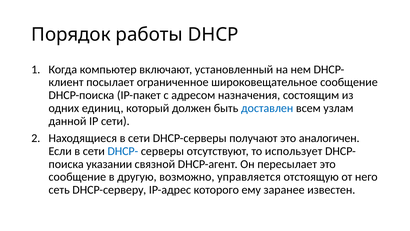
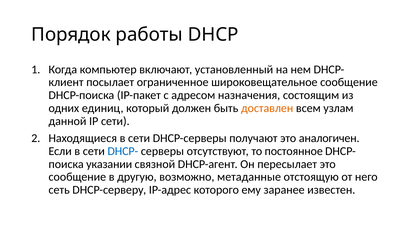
доставлен colour: blue -> orange
использует: использует -> постоянное
управляется: управляется -> метаданные
